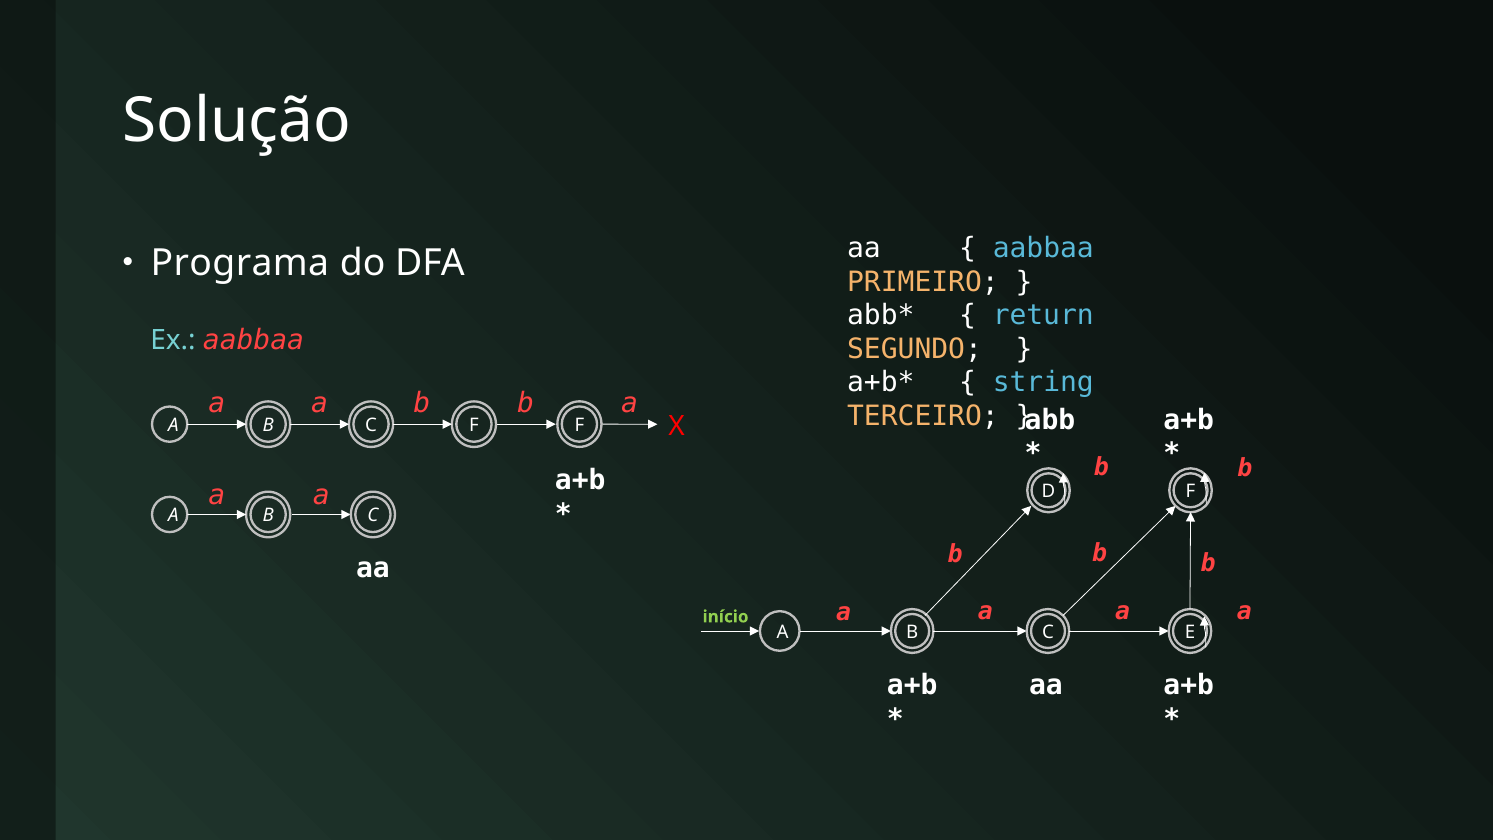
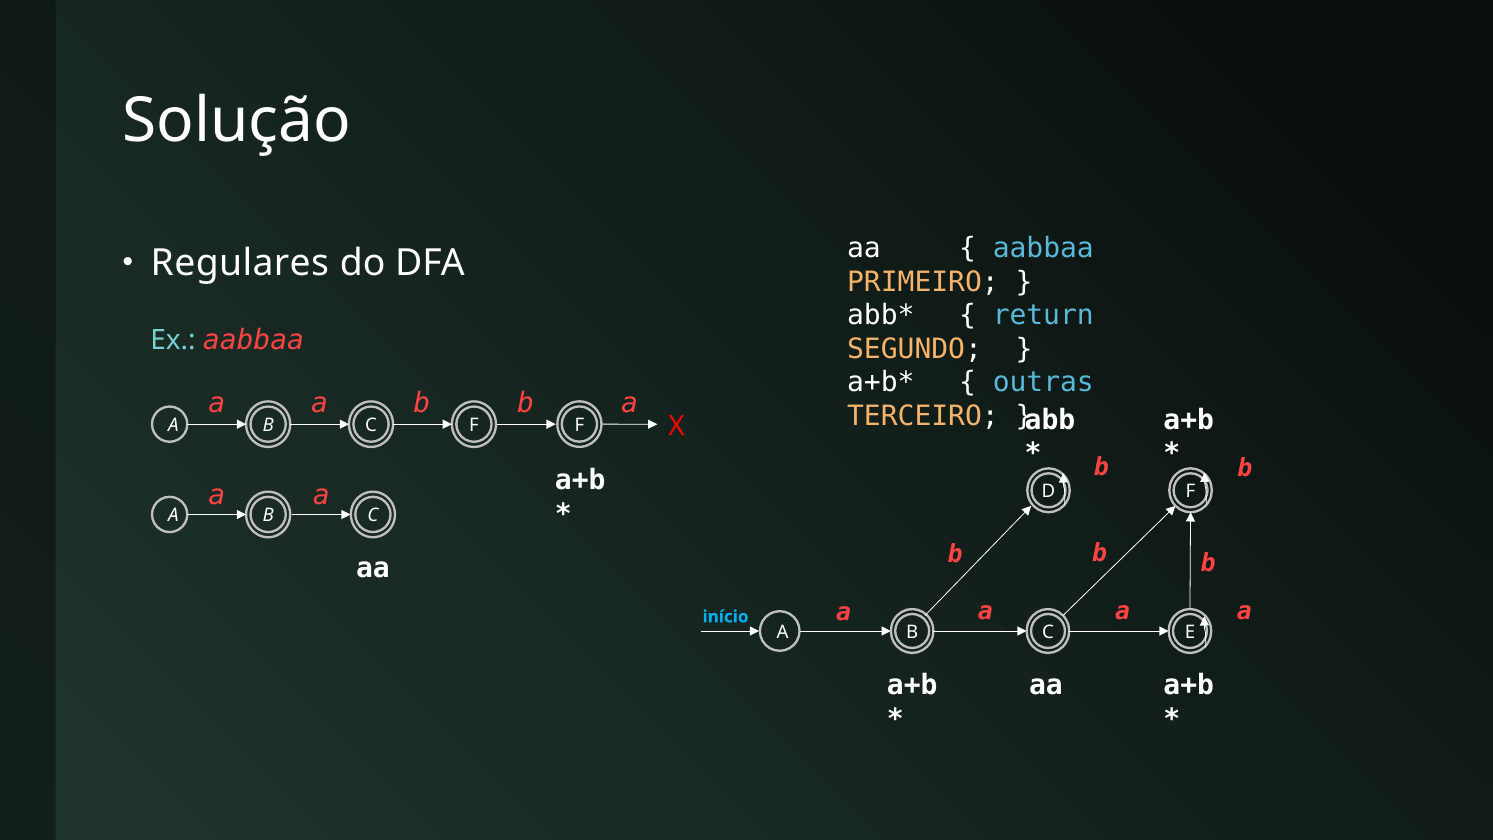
Programa: Programa -> Regulares
string: string -> outras
início colour: light green -> light blue
